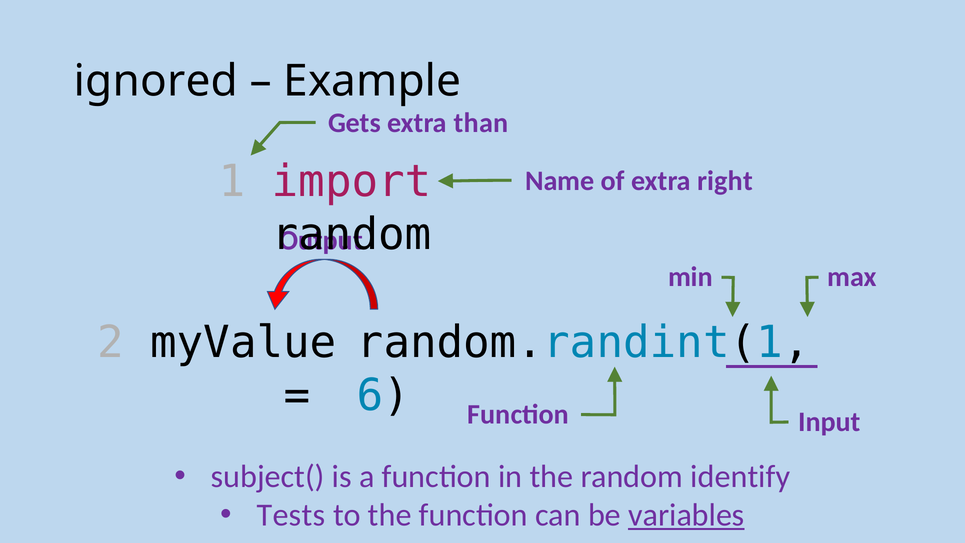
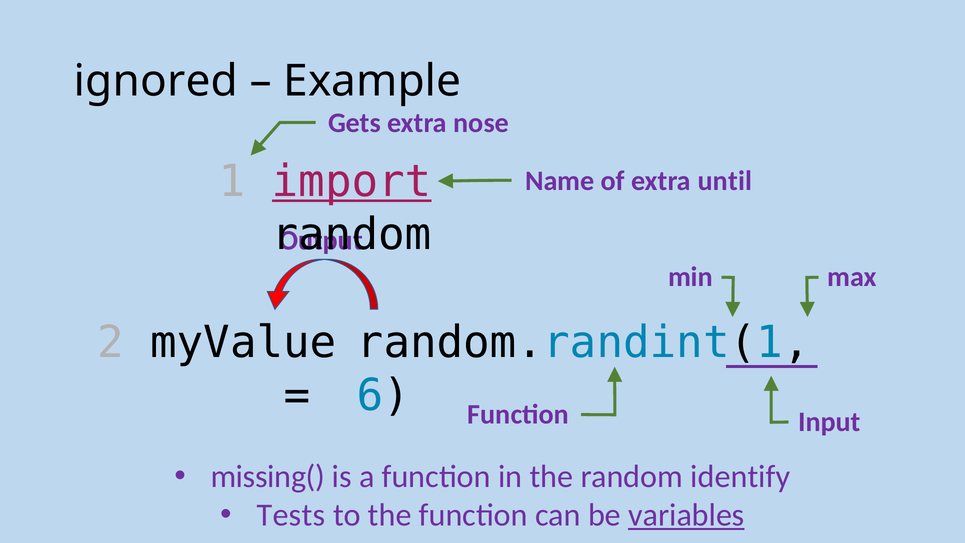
than: than -> nose
import underline: none -> present
right: right -> until
subject(: subject( -> missing(
